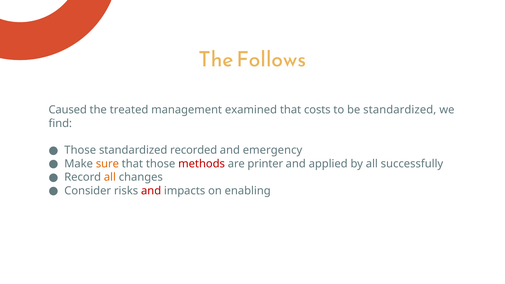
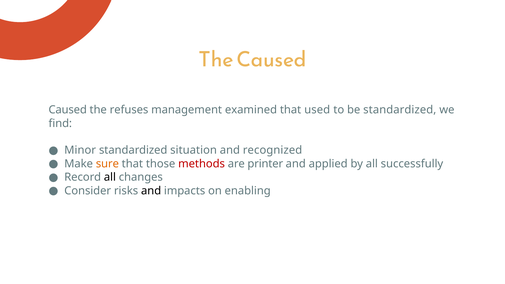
The Follows: Follows -> Caused
treated: treated -> refuses
costs: costs -> used
Those at (80, 150): Those -> Minor
recorded: recorded -> situation
emergency: emergency -> recognized
all at (110, 177) colour: orange -> black
and at (151, 191) colour: red -> black
